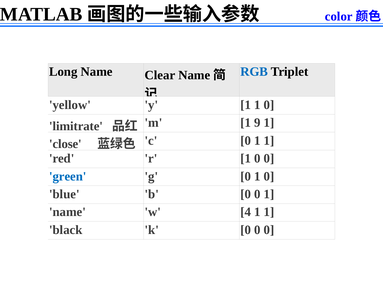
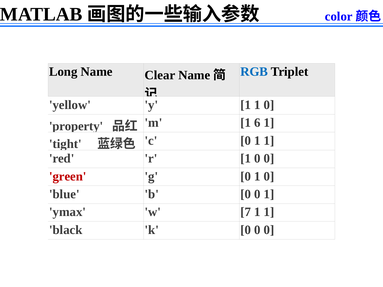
limitrate: limitrate -> property
9: 9 -> 6
close: close -> tight
green colour: blue -> red
name at (68, 212): name -> ymax
4: 4 -> 7
